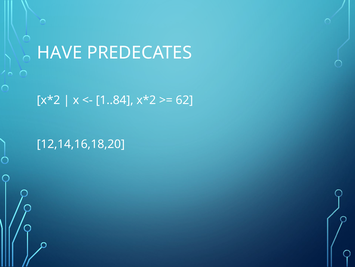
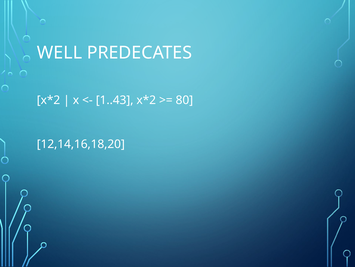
HAVE: HAVE -> WELL
1..84: 1..84 -> 1..43
62: 62 -> 80
